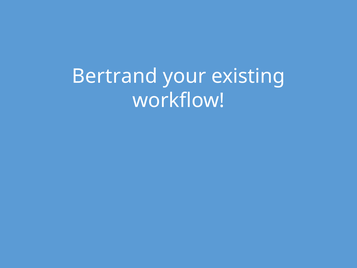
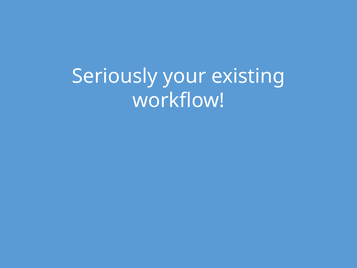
Bertrand: Bertrand -> Seriously
